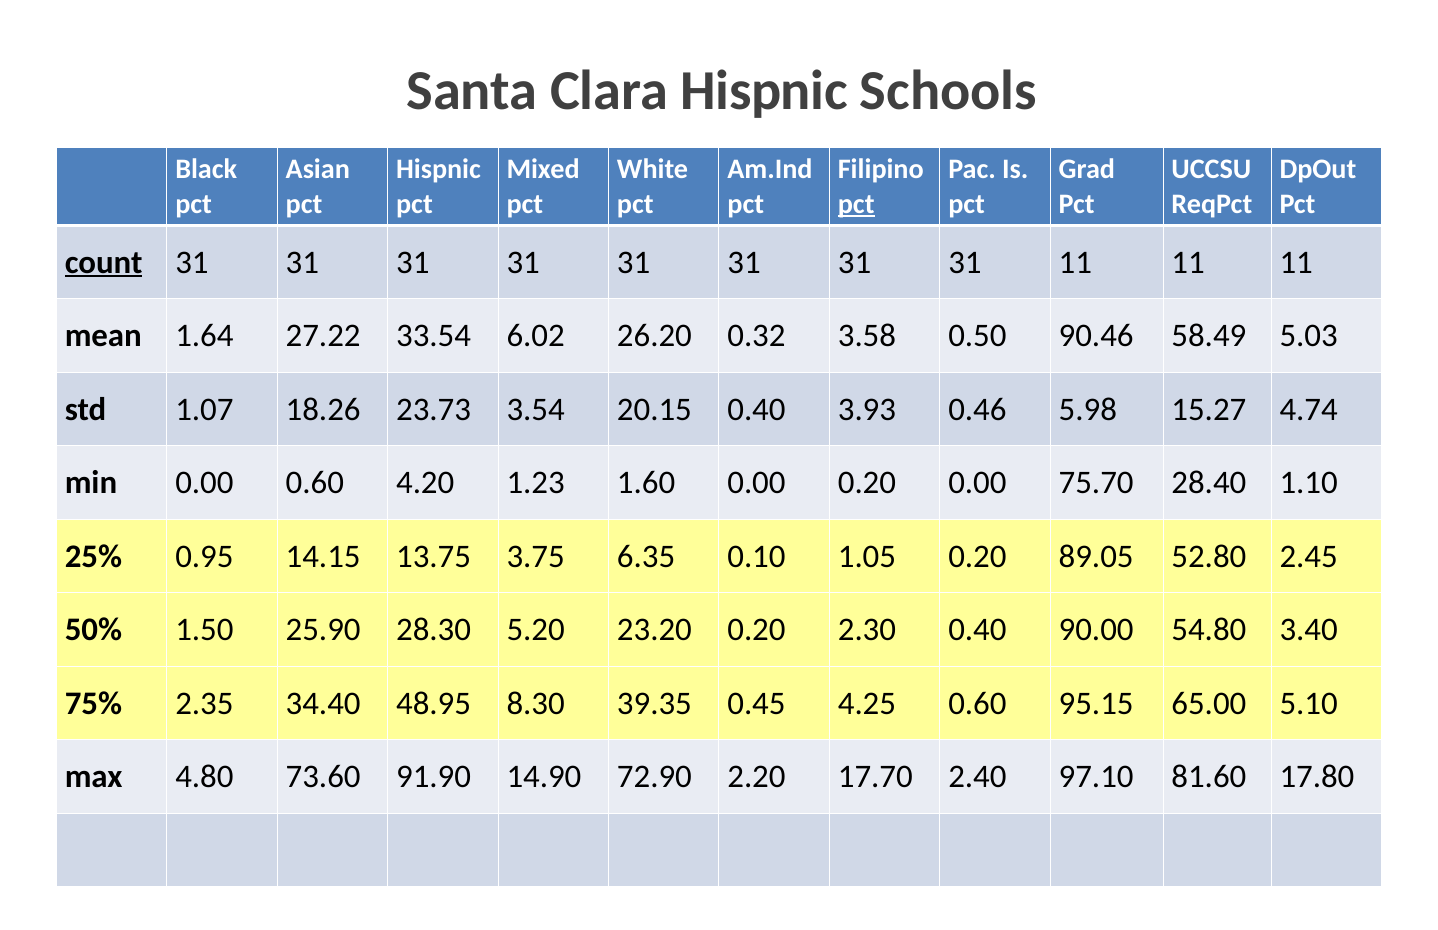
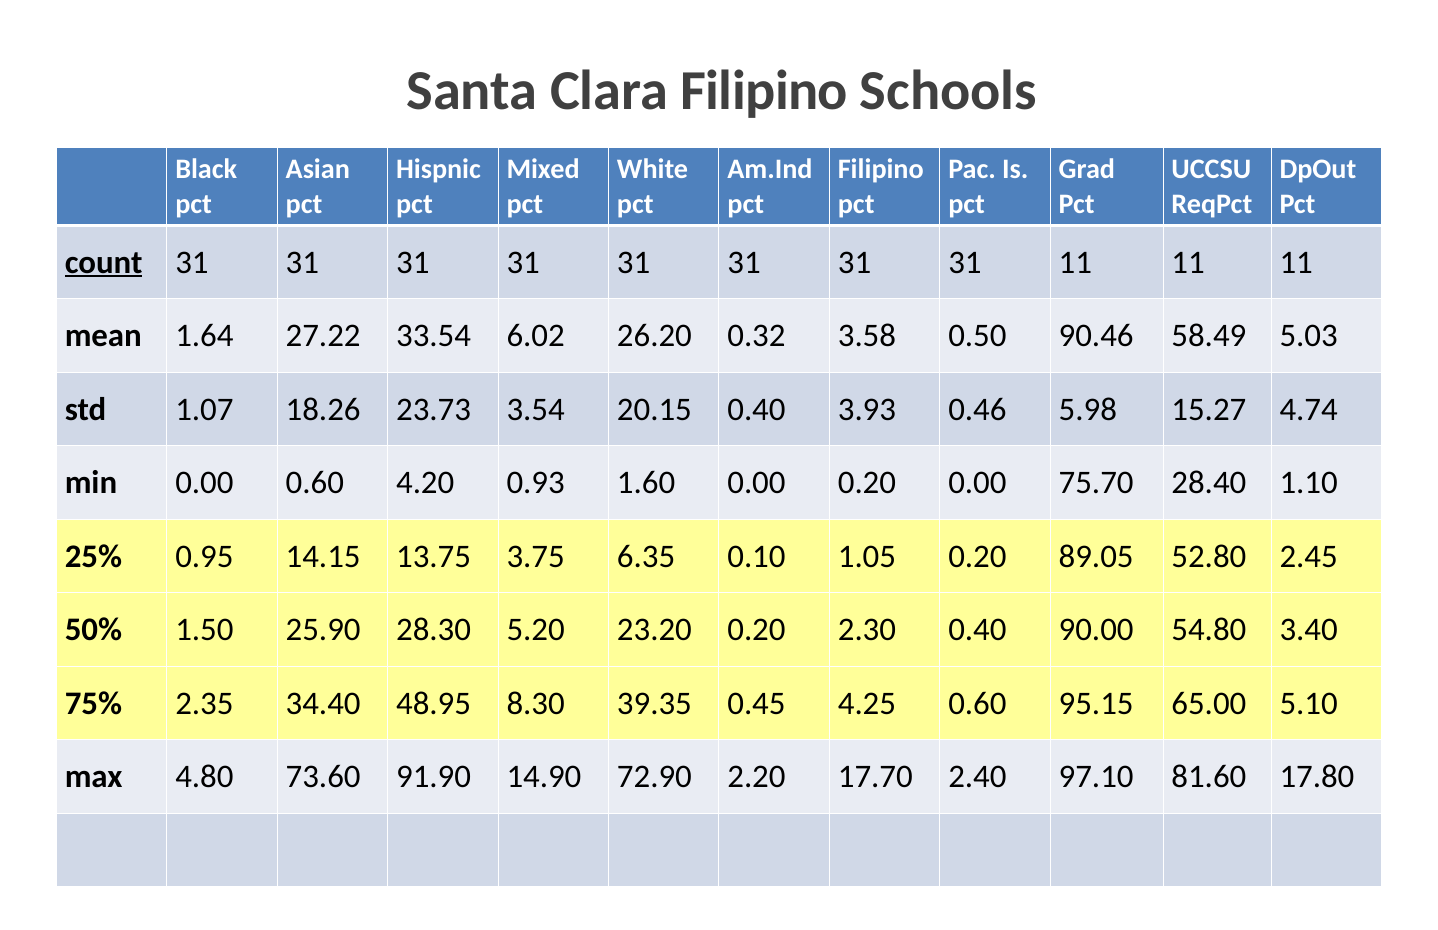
Clara Hispnic: Hispnic -> Filipino
pct at (856, 204) underline: present -> none
1.23: 1.23 -> 0.93
